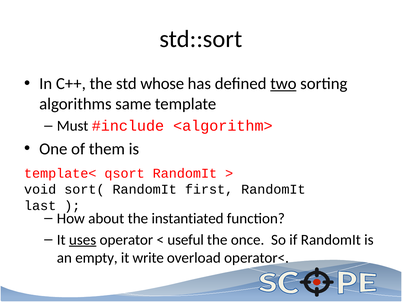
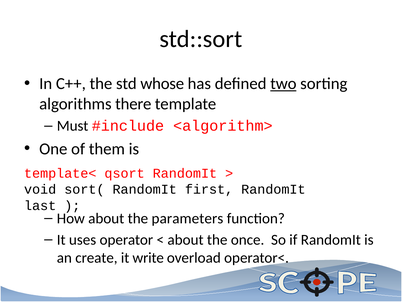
same: same -> there
instantiated: instantiated -> parameters
uses underline: present -> none
useful at (186, 239): useful -> about
empty: empty -> create
